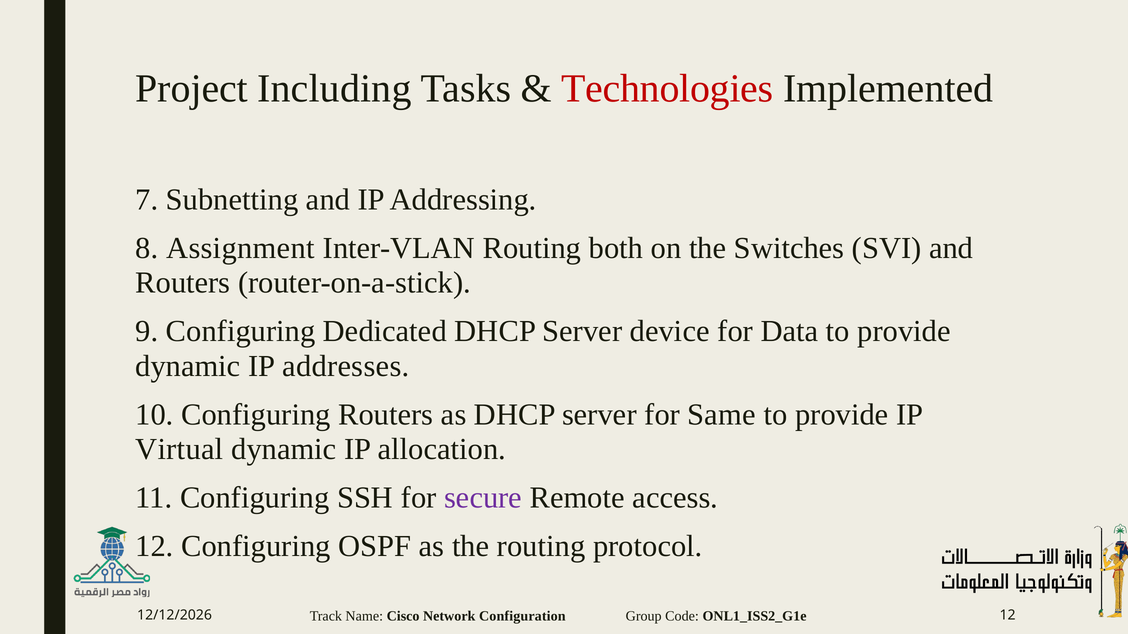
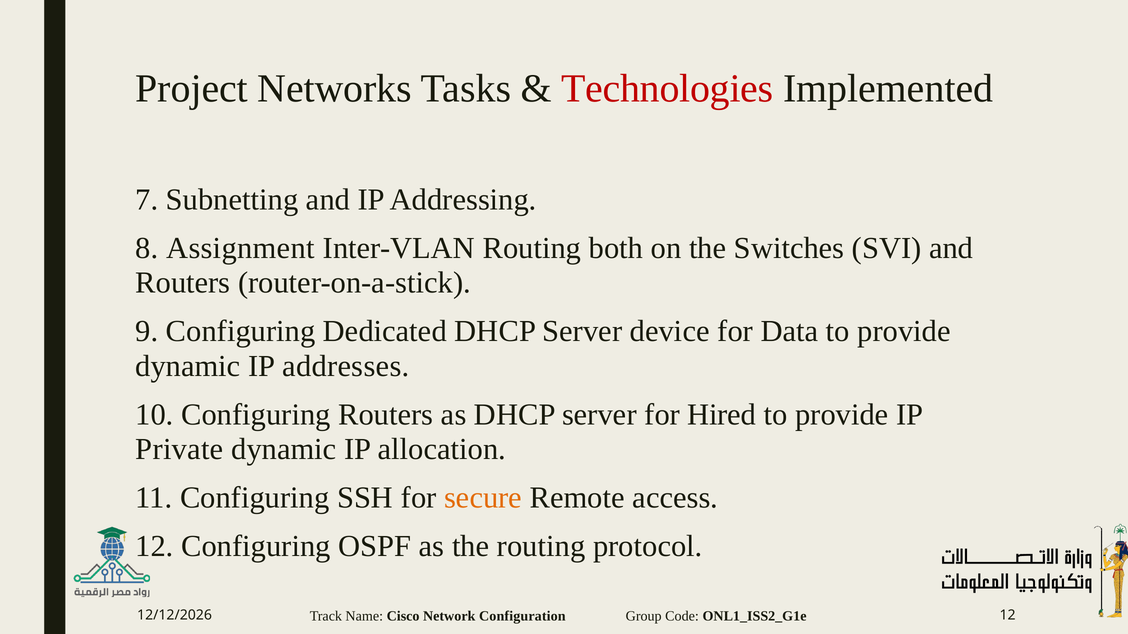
Including: Including -> Networks
Same: Same -> Hired
Virtual: Virtual -> Private
secure colour: purple -> orange
